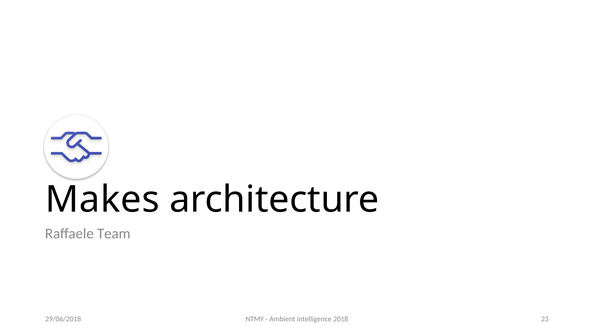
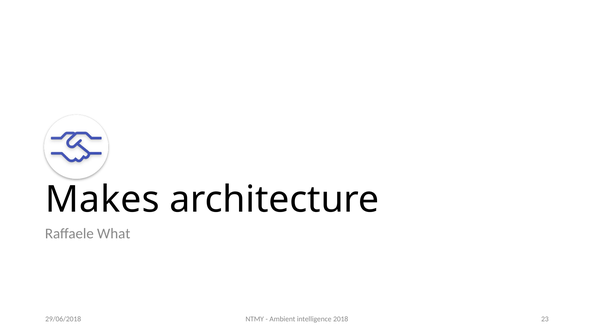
Team: Team -> What
